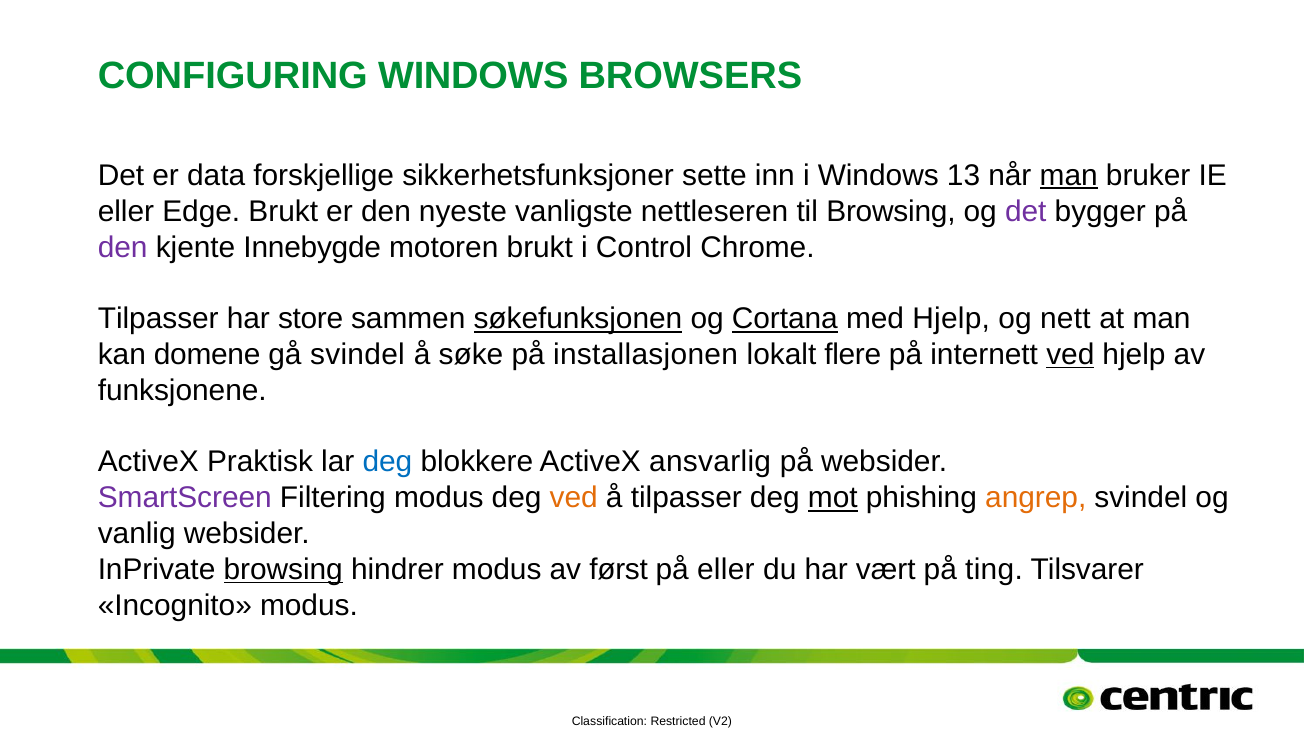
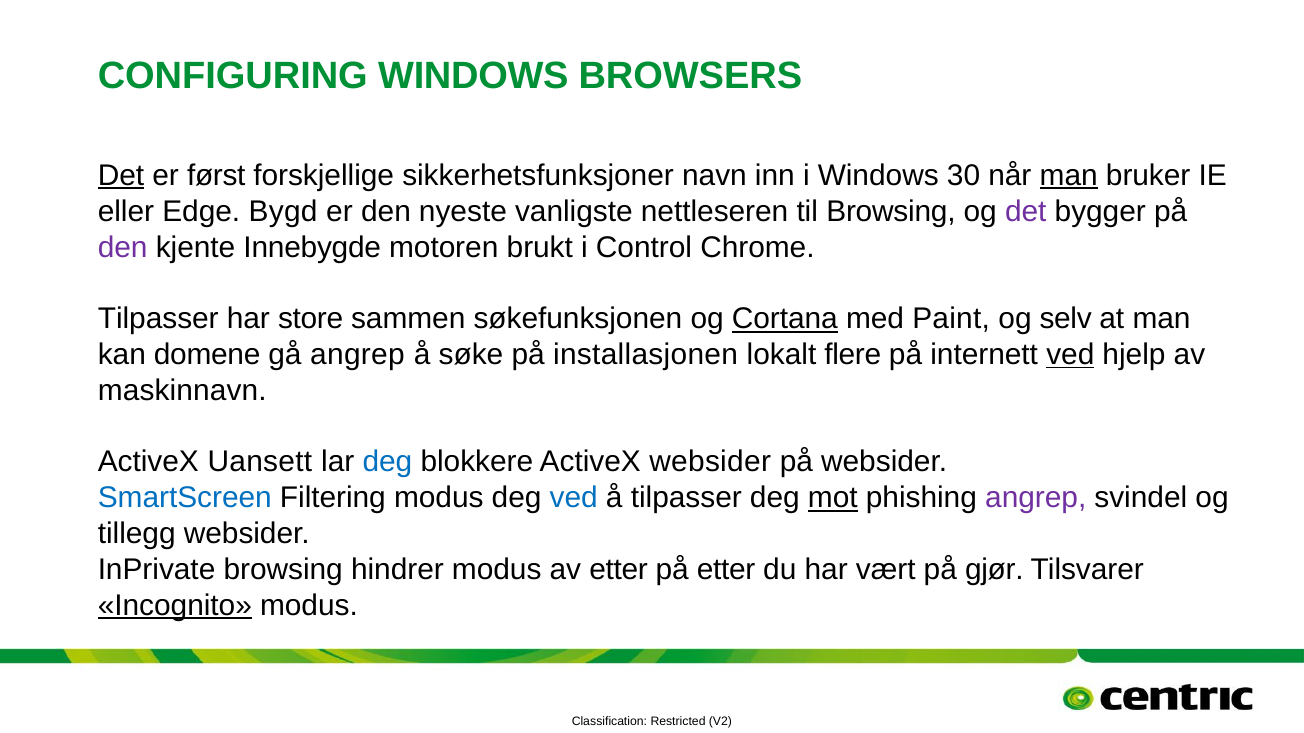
Det at (121, 176) underline: none -> present
data: data -> først
sette: sette -> navn
13: 13 -> 30
Edge Brukt: Brukt -> Bygd
søkefunksjonen underline: present -> none
med Hjelp: Hjelp -> Paint
nett: nett -> selv
gå svindel: svindel -> angrep
funksjonene: funksjonene -> maskinnavn
Praktisk: Praktisk -> Uansett
ActiveX ansvarlig: ansvarlig -> websider
SmartScreen colour: purple -> blue
ved at (574, 498) colour: orange -> blue
angrep at (1036, 498) colour: orange -> purple
vanlig: vanlig -> tillegg
browsing at (283, 570) underline: present -> none
av først: først -> etter
på eller: eller -> etter
ting: ting -> gjør
Incognito underline: none -> present
